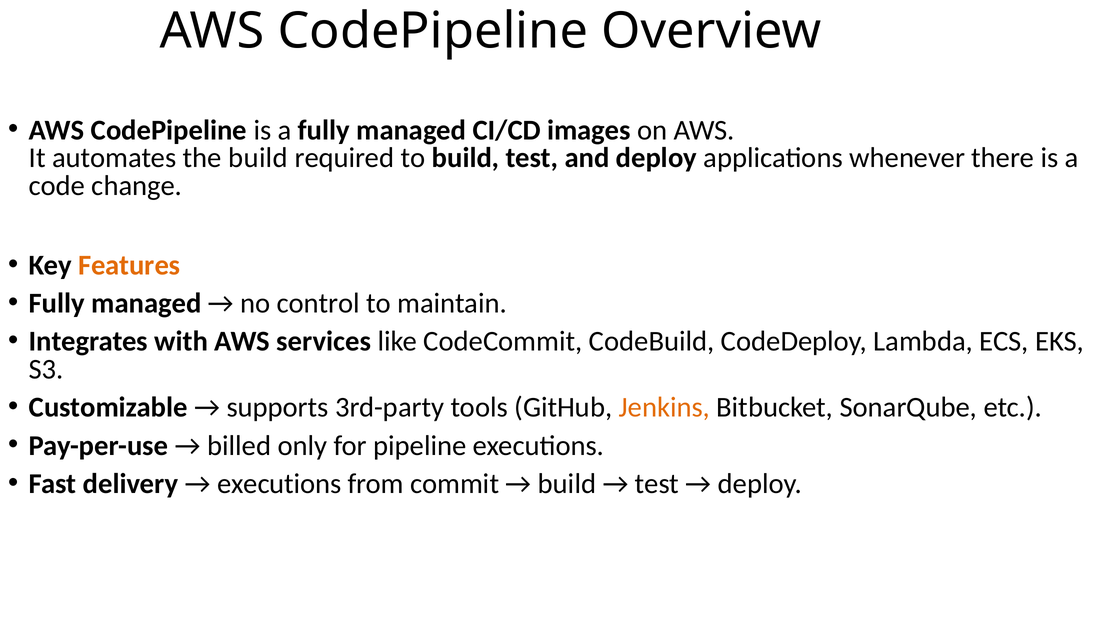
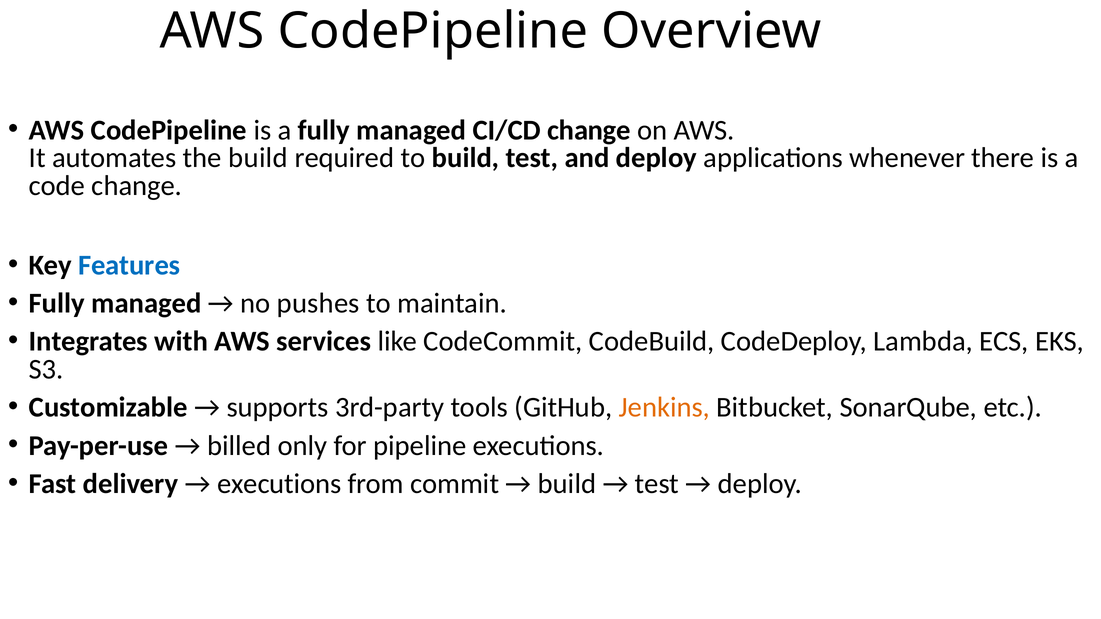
CI/CD images: images -> change
Features colour: orange -> blue
control: control -> pushes
